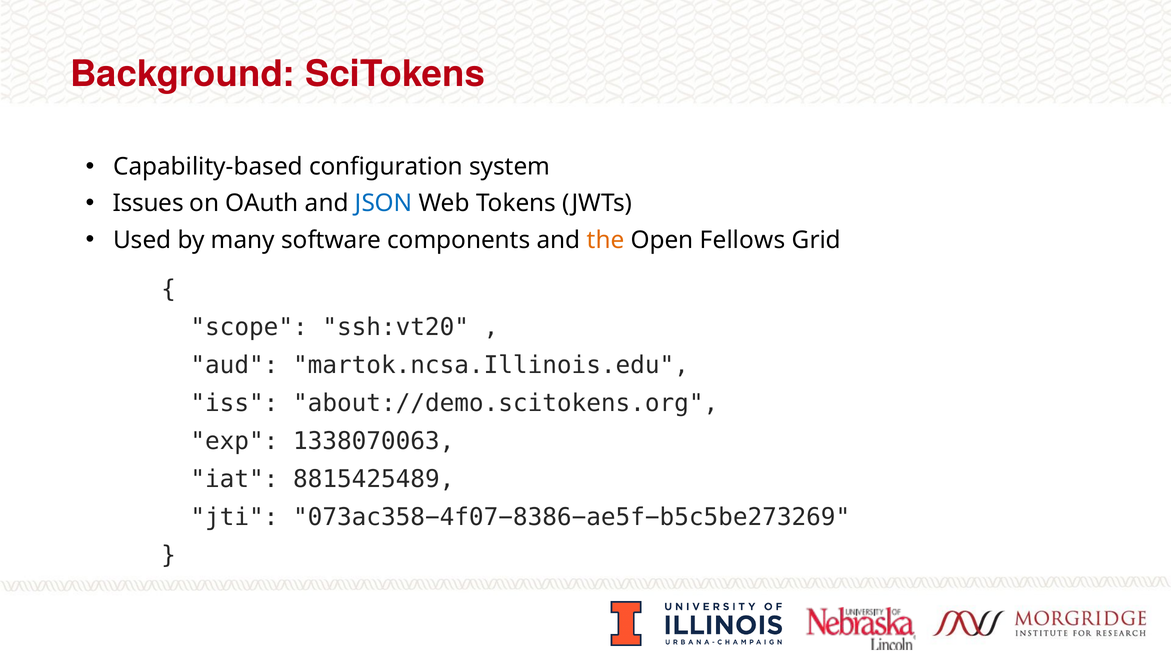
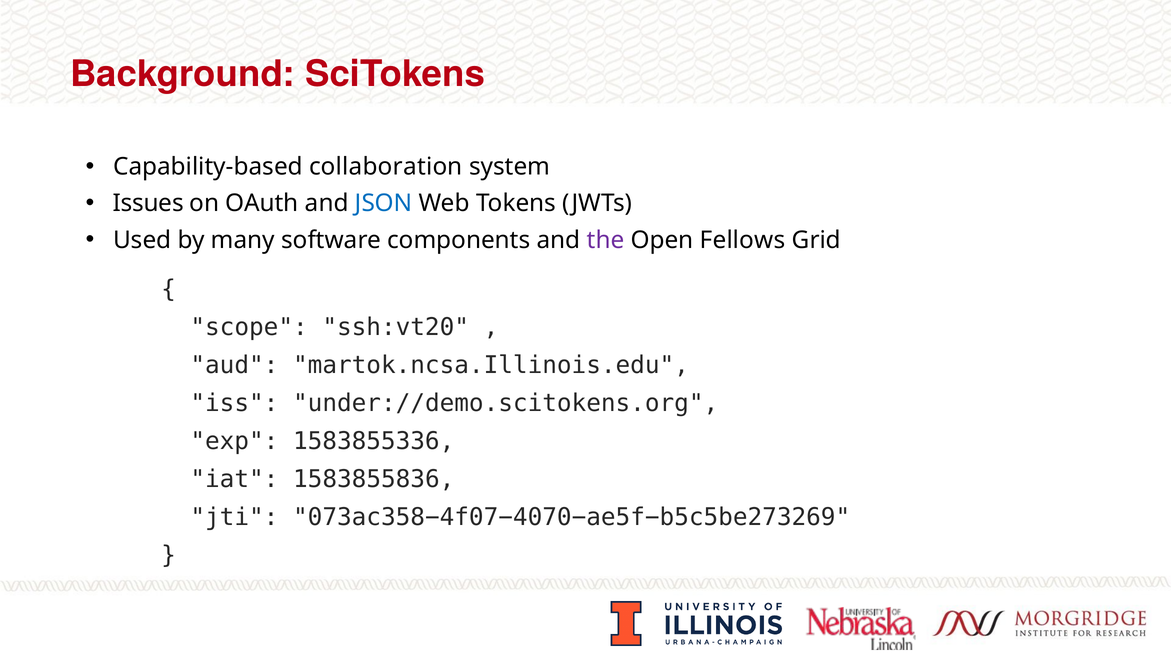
configuration: configuration -> collaboration
the colour: orange -> purple
about://demo.scitokens.org: about://demo.scitokens.org -> under://demo.scitokens.org
1338070063: 1338070063 -> 1583855336
8815425489: 8815425489 -> 1583855836
073ac358−4f07−8386−ae5f−b5c5be273269: 073ac358−4f07−8386−ae5f−b5c5be273269 -> 073ac358−4f07−4070−ae5f−b5c5be273269
